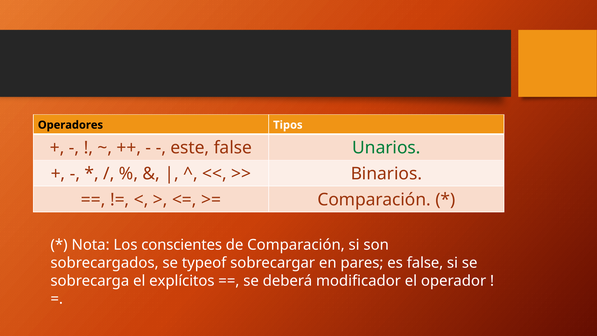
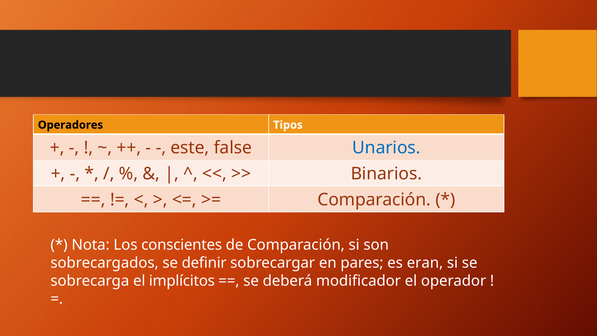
Unarios colour: green -> blue
typeof: typeof -> definir
es false: false -> eran
explícitos: explícitos -> implícitos
